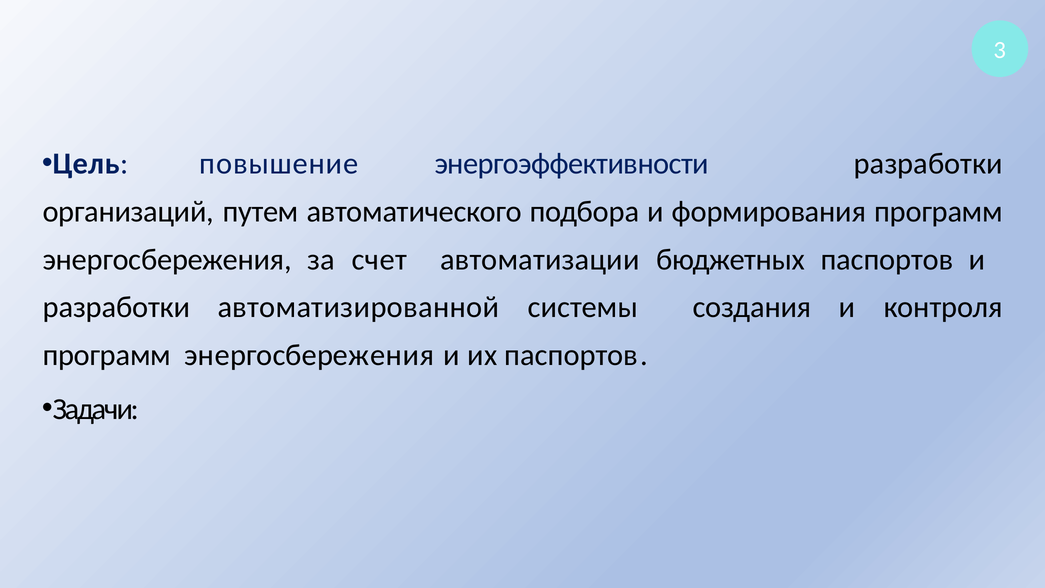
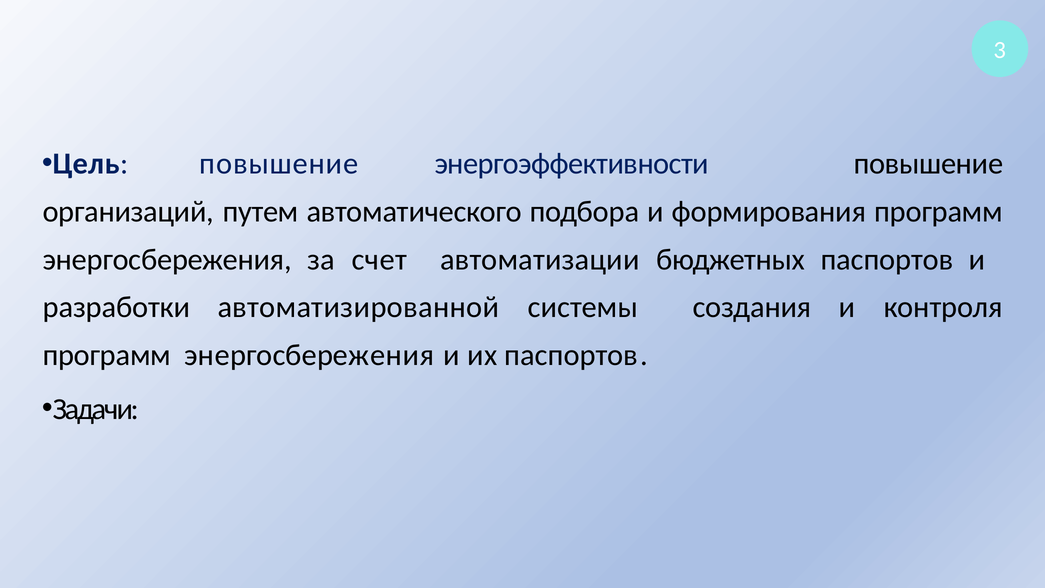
энергоэффективности разработки: разработки -> повышение
